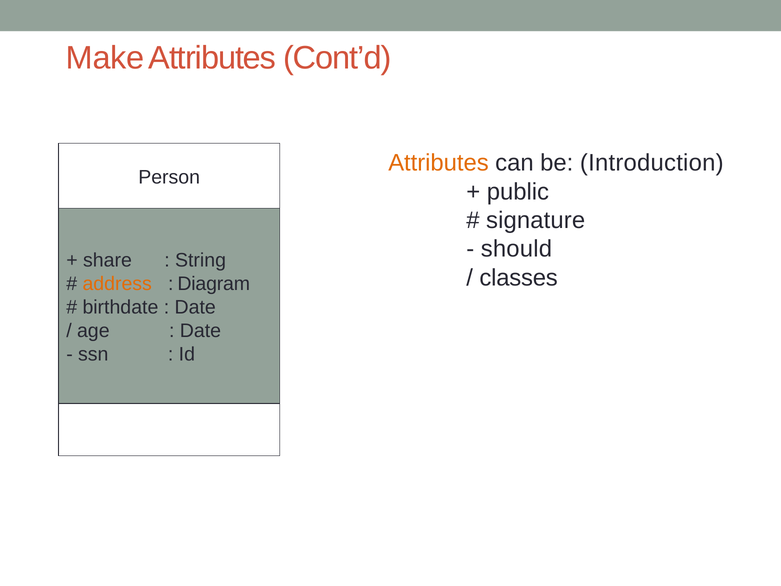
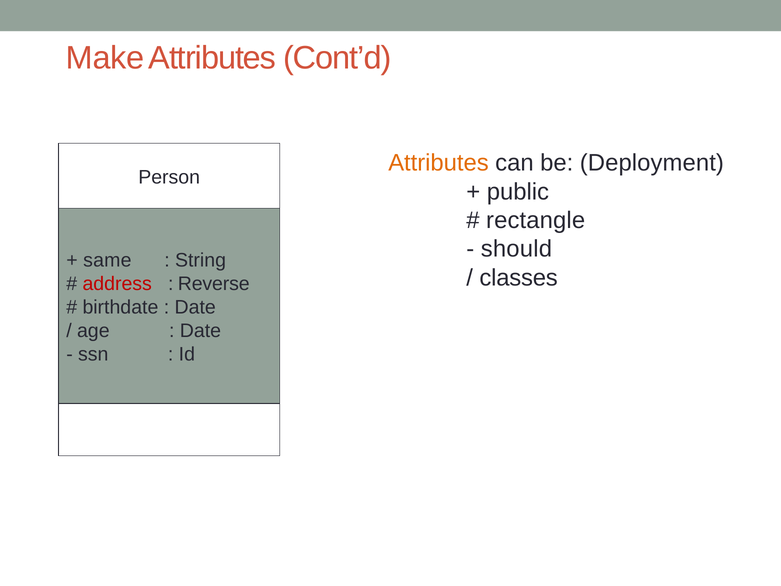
Introduction: Introduction -> Deployment
signature: signature -> rectangle
share: share -> same
address colour: orange -> red
Diagram: Diagram -> Reverse
